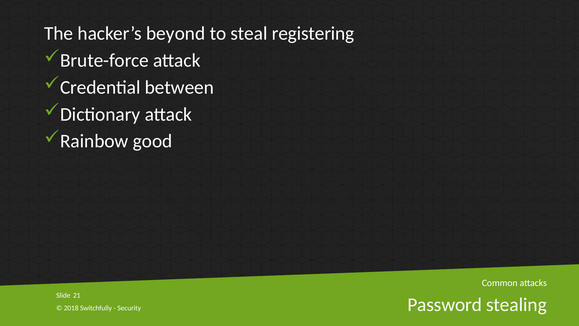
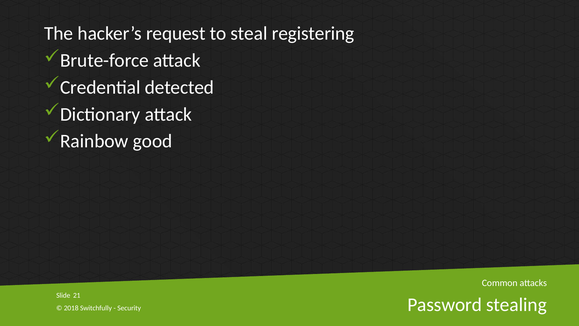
beyond: beyond -> request
between: between -> detected
